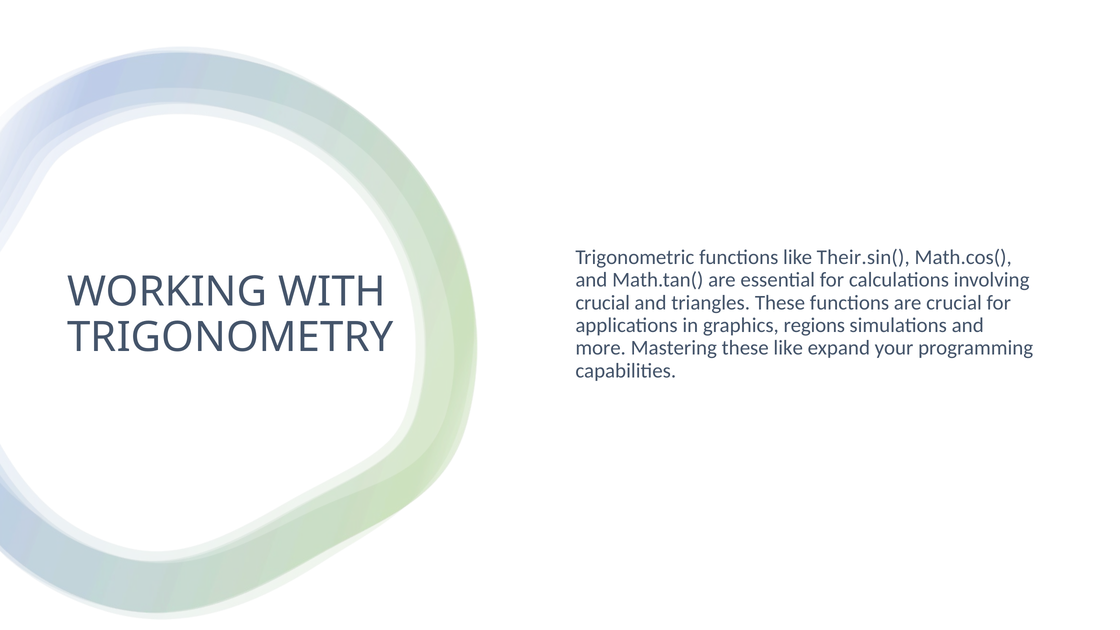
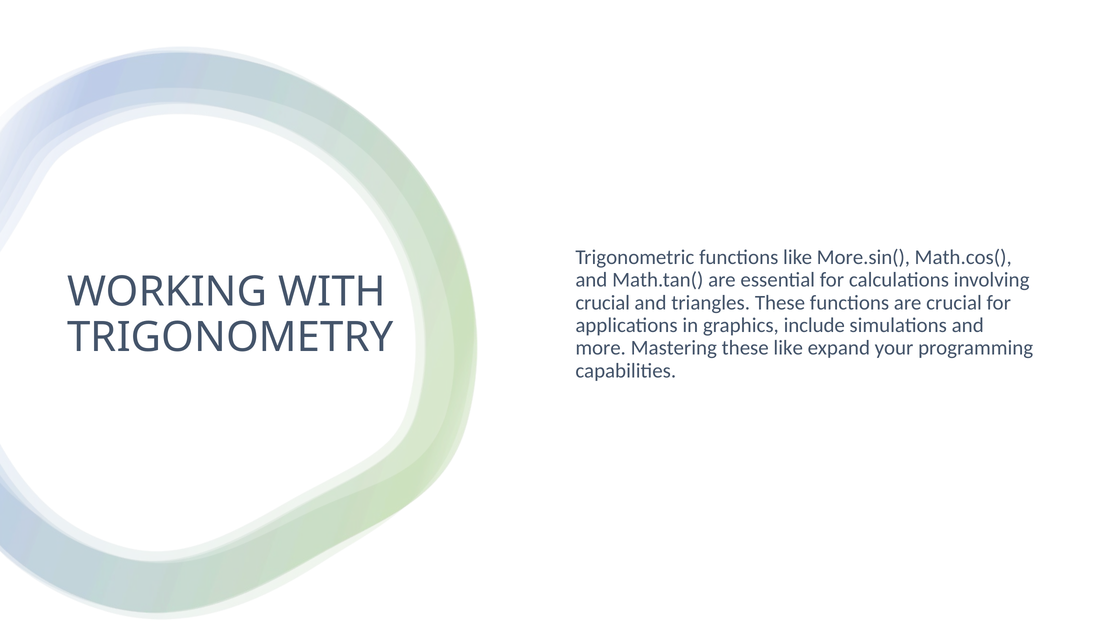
Their.sin(: Their.sin( -> More.sin(
regions: regions -> include
